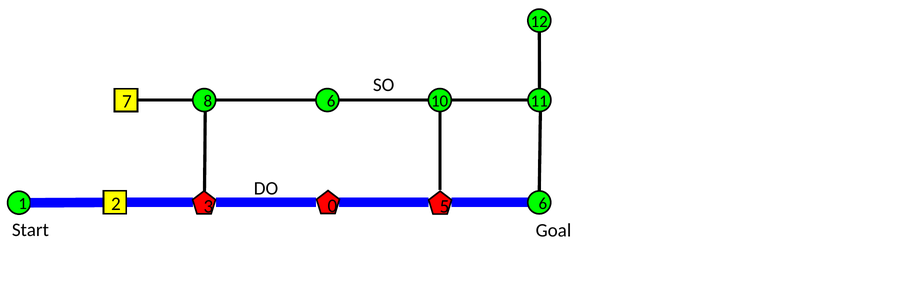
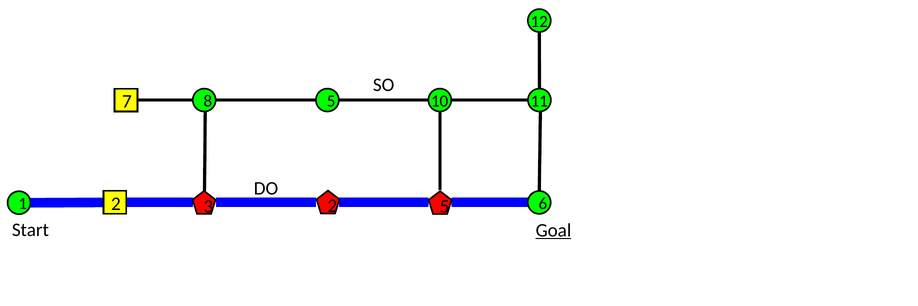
8 6: 6 -> 5
3 0: 0 -> 2
Goal underline: none -> present
